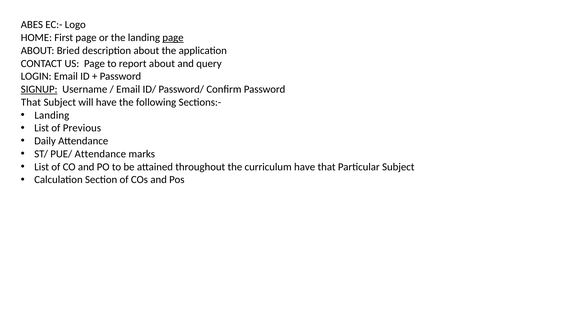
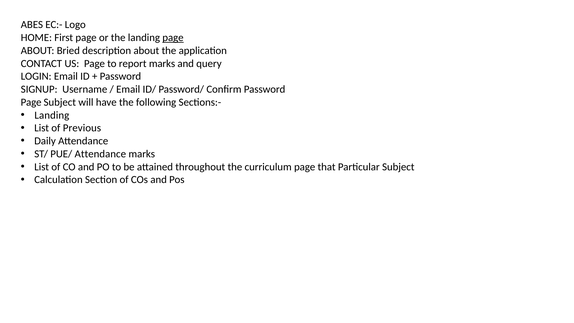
report about: about -> marks
SIGNUP underline: present -> none
That at (31, 102): That -> Page
curriculum have: have -> page
